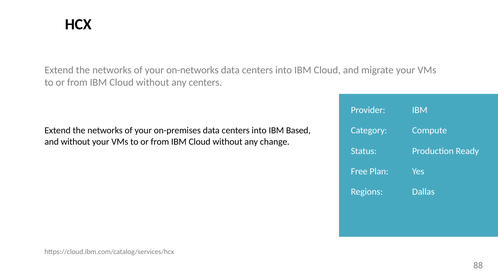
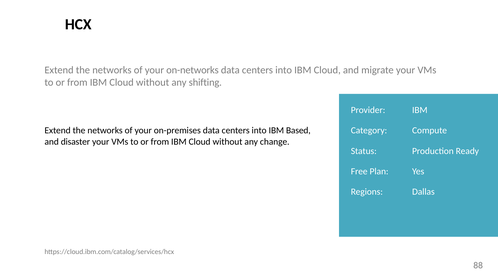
any centers: centers -> shifting
and without: without -> disaster
